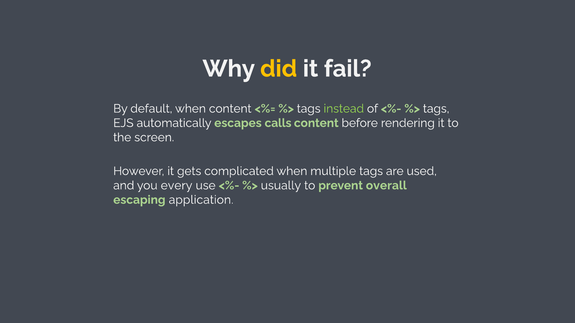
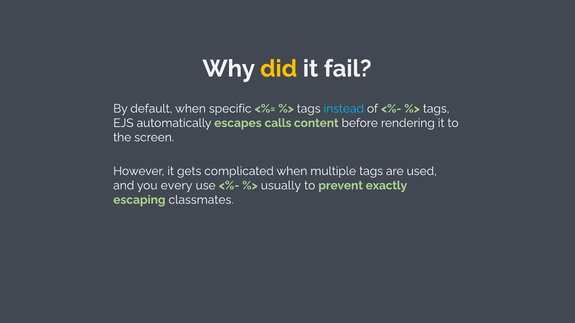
when content: content -> specific
instead colour: light green -> light blue
overall: overall -> exactly
application: application -> classmates
